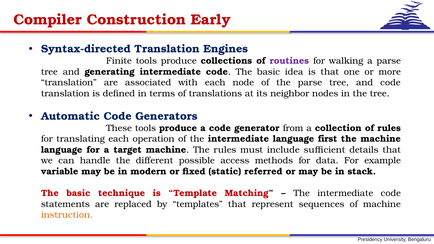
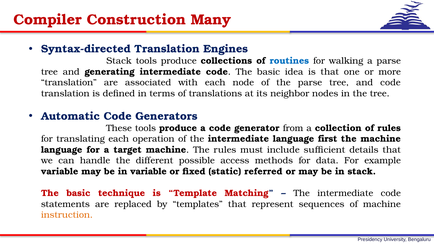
Early: Early -> Many
Finite at (119, 61): Finite -> Stack
routines colour: purple -> blue
in modern: modern -> variable
